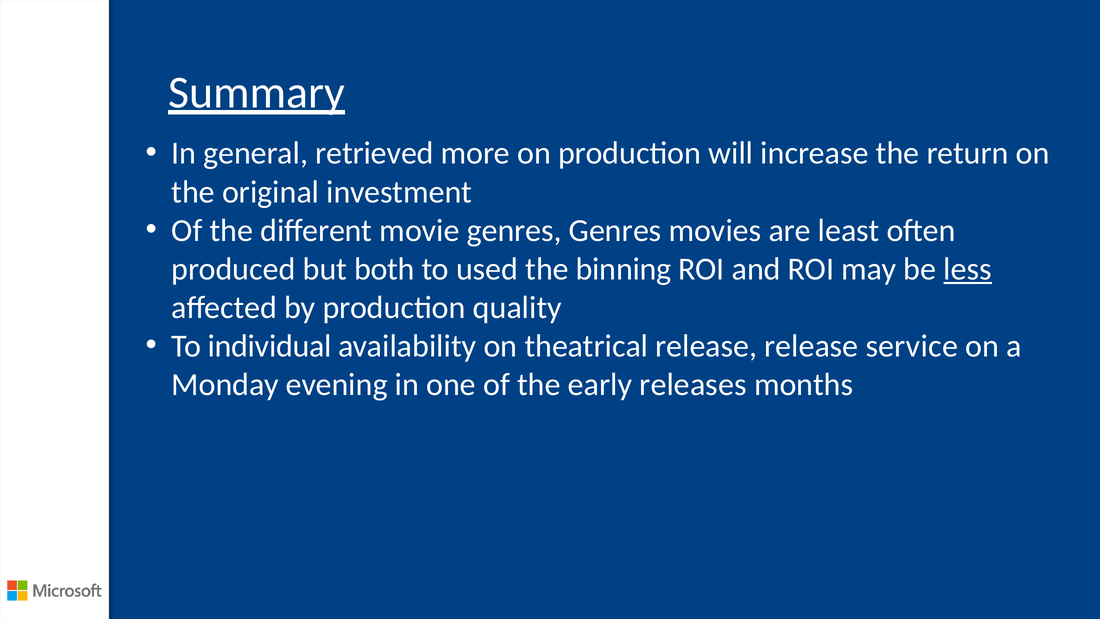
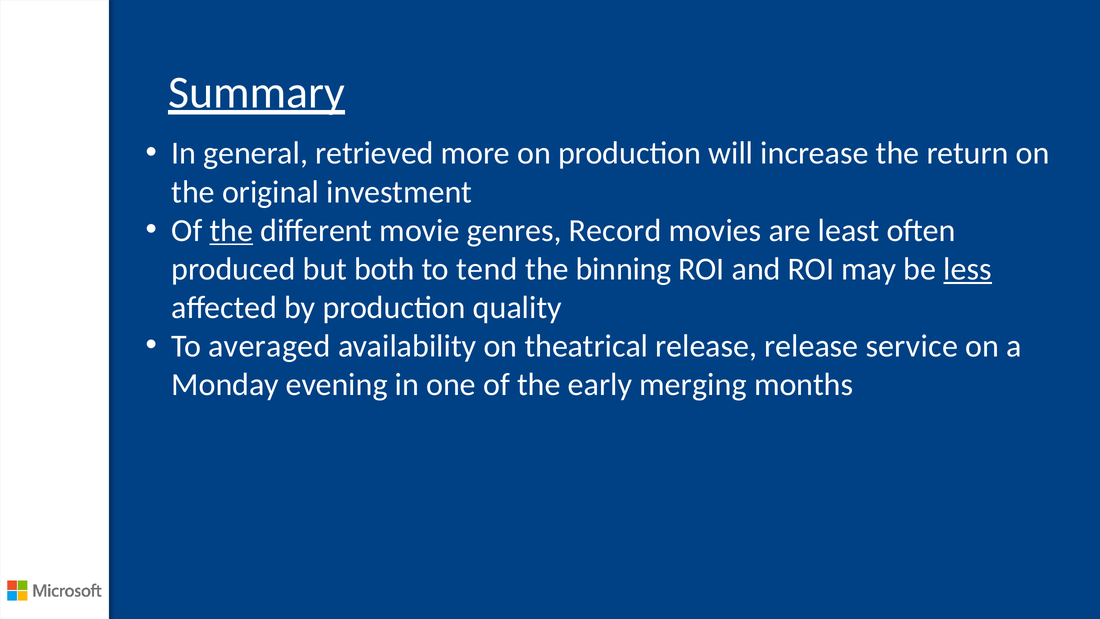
the at (231, 230) underline: none -> present
genres Genres: Genres -> Record
used: used -> tend
individual: individual -> averaged
releases: releases -> merging
